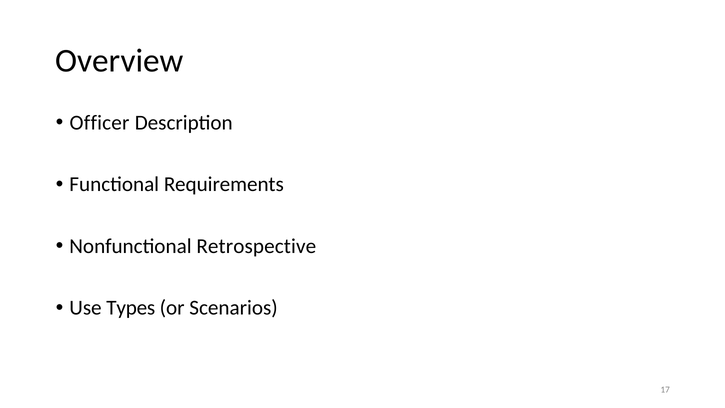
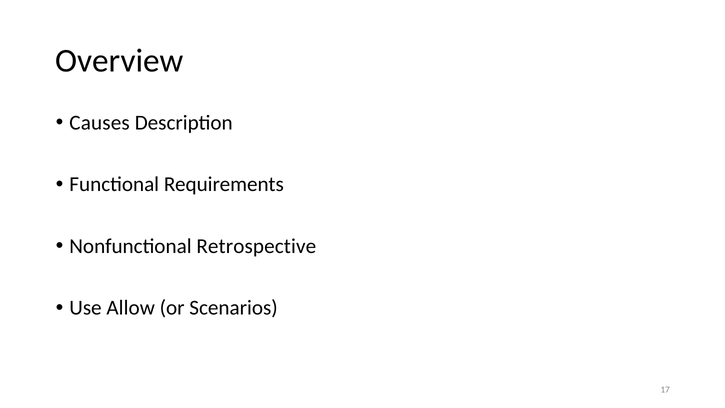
Officer: Officer -> Causes
Types: Types -> Allow
